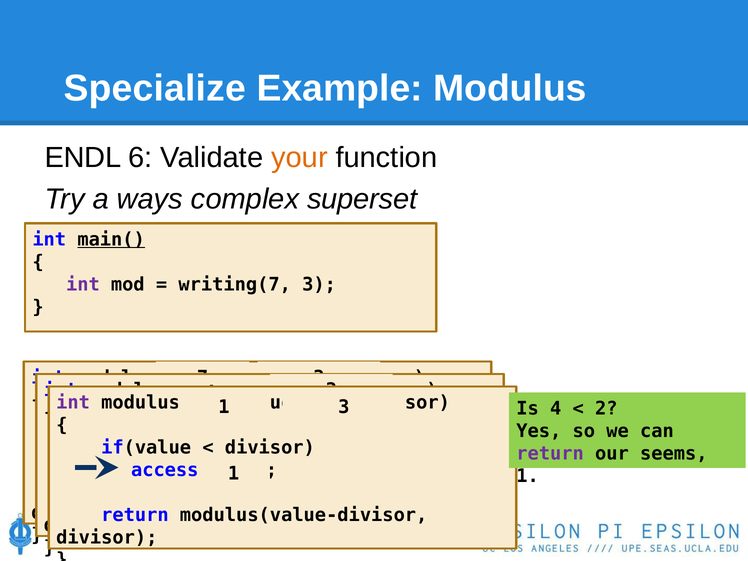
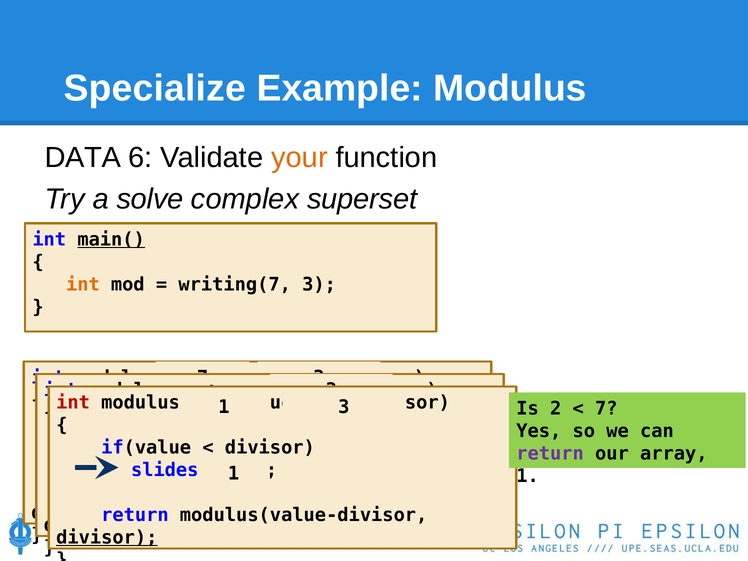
ENDL: ENDL -> DATA
ways: ways -> solve
int at (83, 284) colour: purple -> orange
int at (73, 403) colour: purple -> red
Is 4: 4 -> 2
2 at (606, 409): 2 -> 7
seems: seems -> array
access: access -> slides
divisor at (107, 537) underline: none -> present
